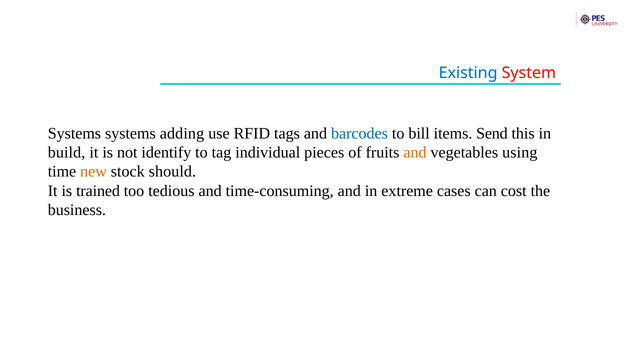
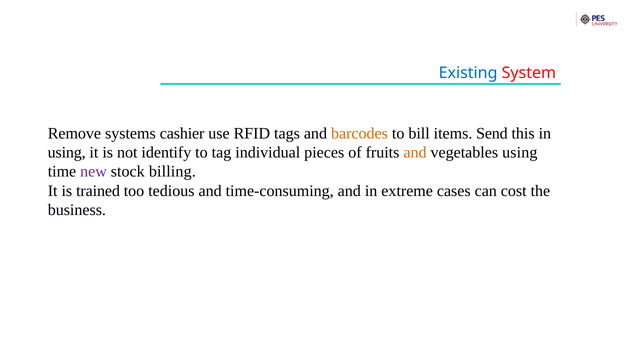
Systems at (74, 134): Systems -> Remove
adding: adding -> cashier
barcodes colour: blue -> orange
build at (67, 153): build -> using
new colour: orange -> purple
should: should -> billing
